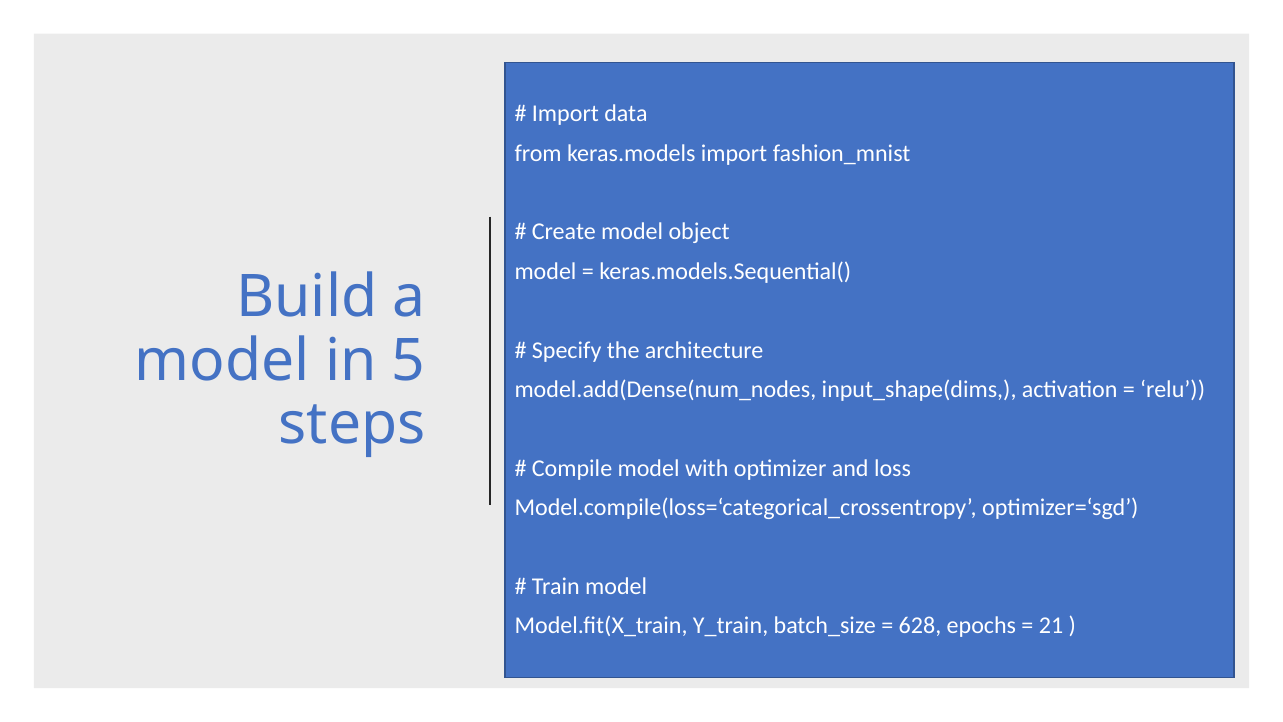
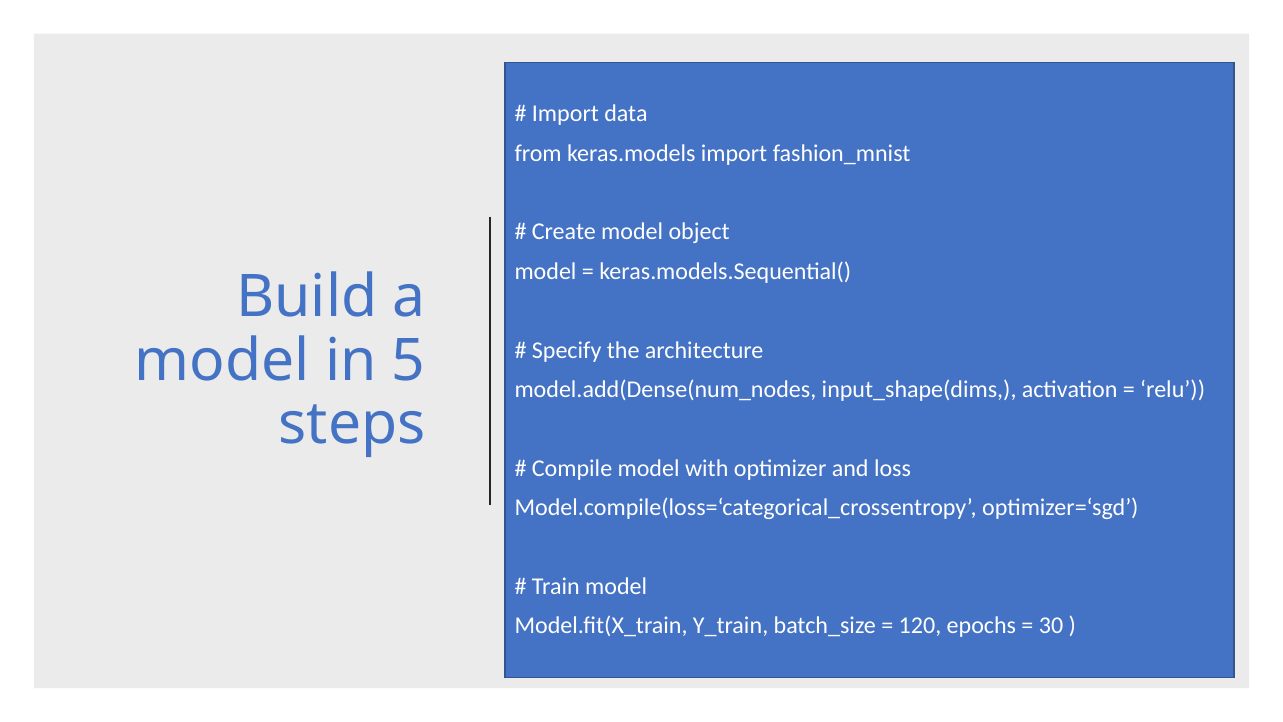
628: 628 -> 120
21: 21 -> 30
